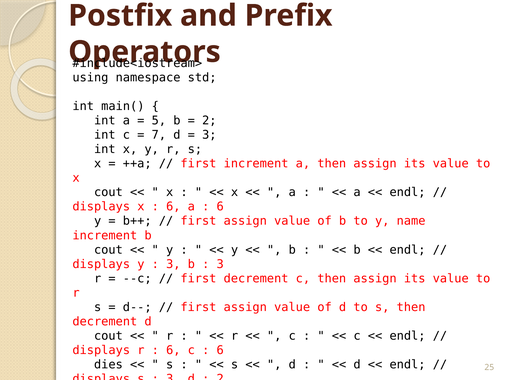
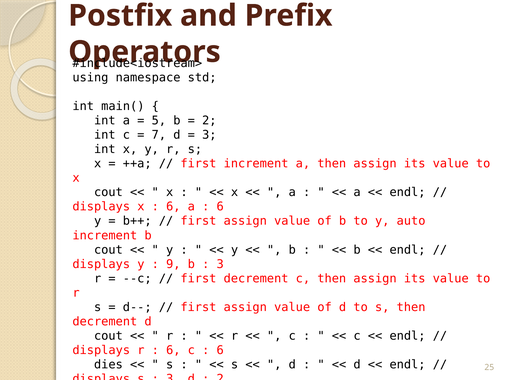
name: name -> auto
3 at (173, 264): 3 -> 9
